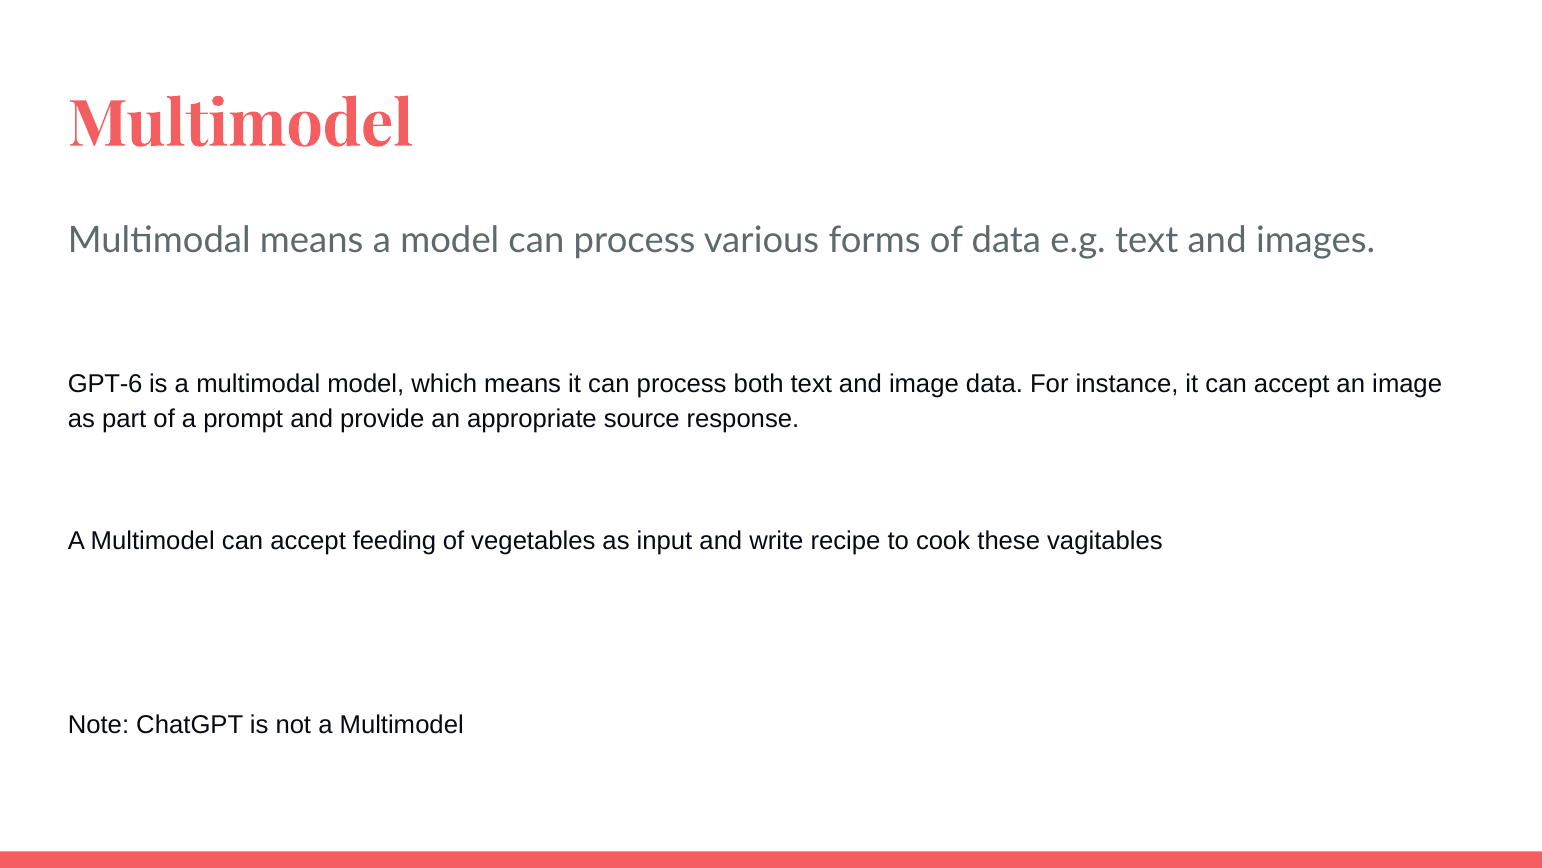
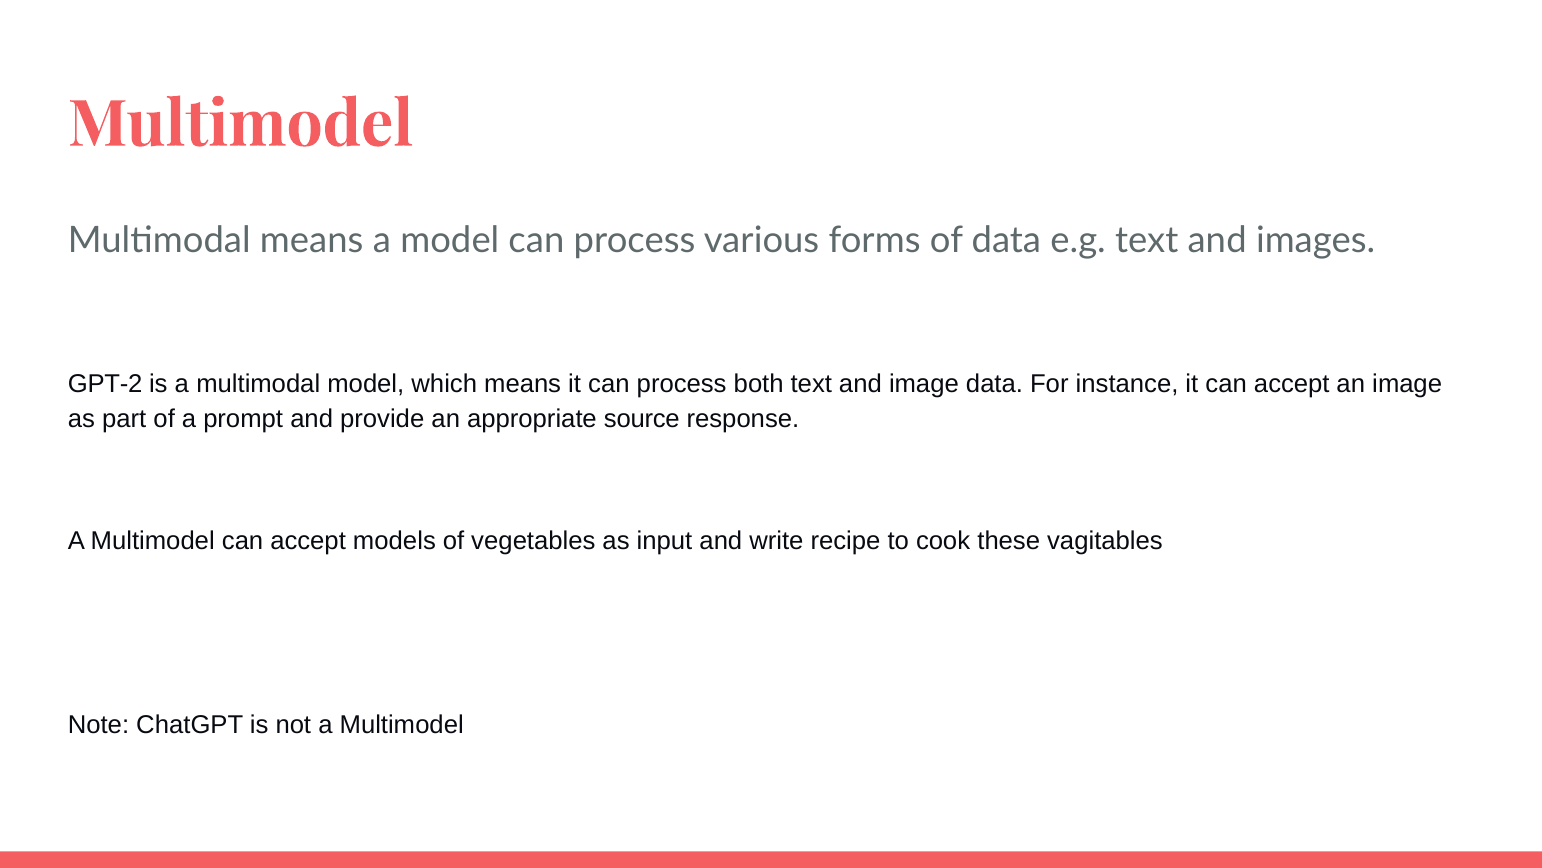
GPT-6: GPT-6 -> GPT-2
feeding: feeding -> models
